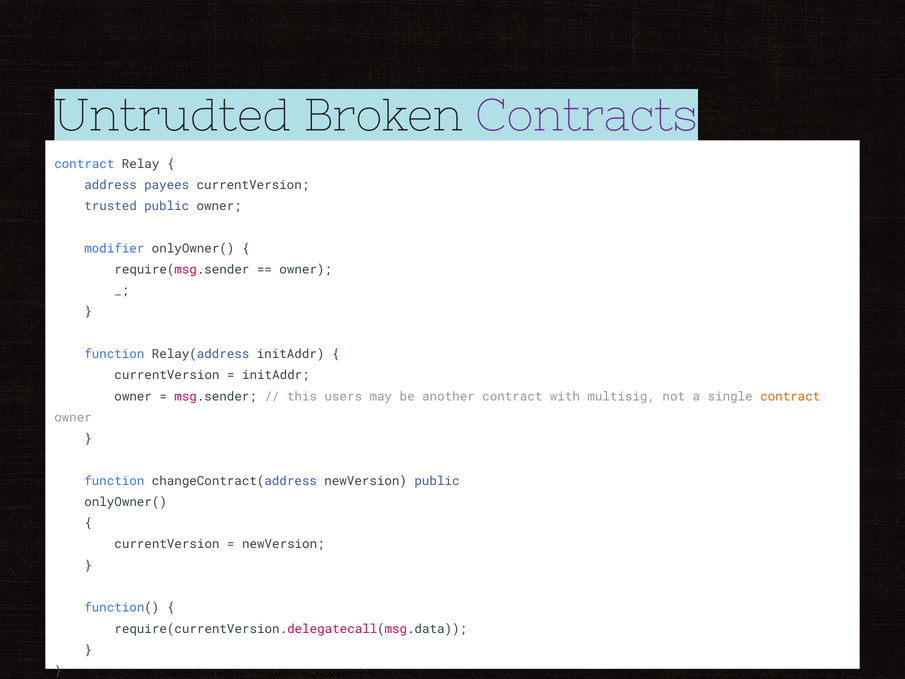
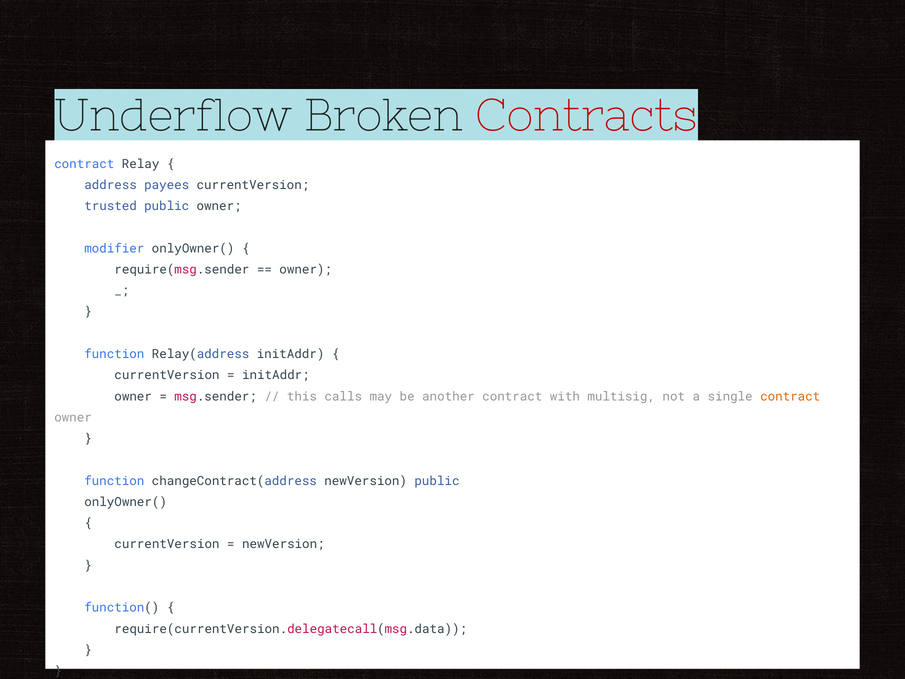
Untrudted: Untrudted -> Underflow
Contracts colour: purple -> red
users: users -> calls
